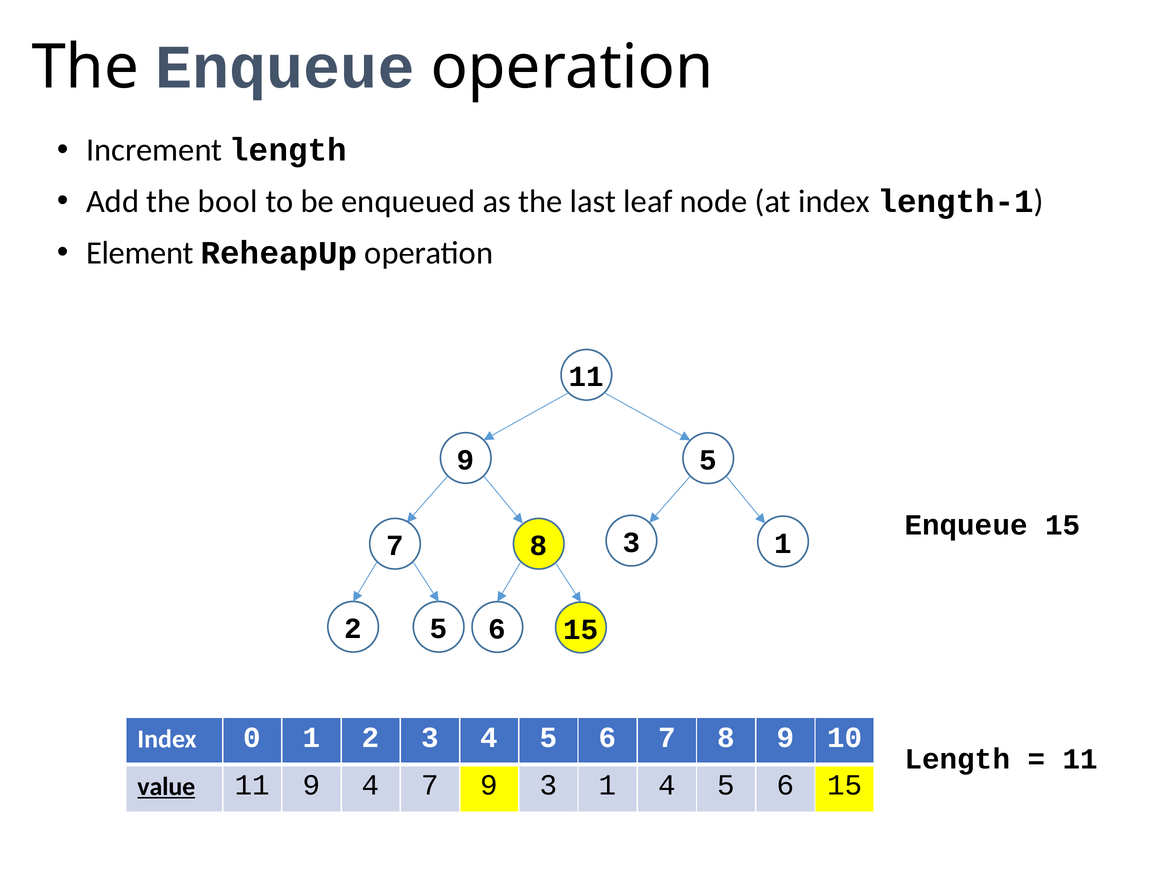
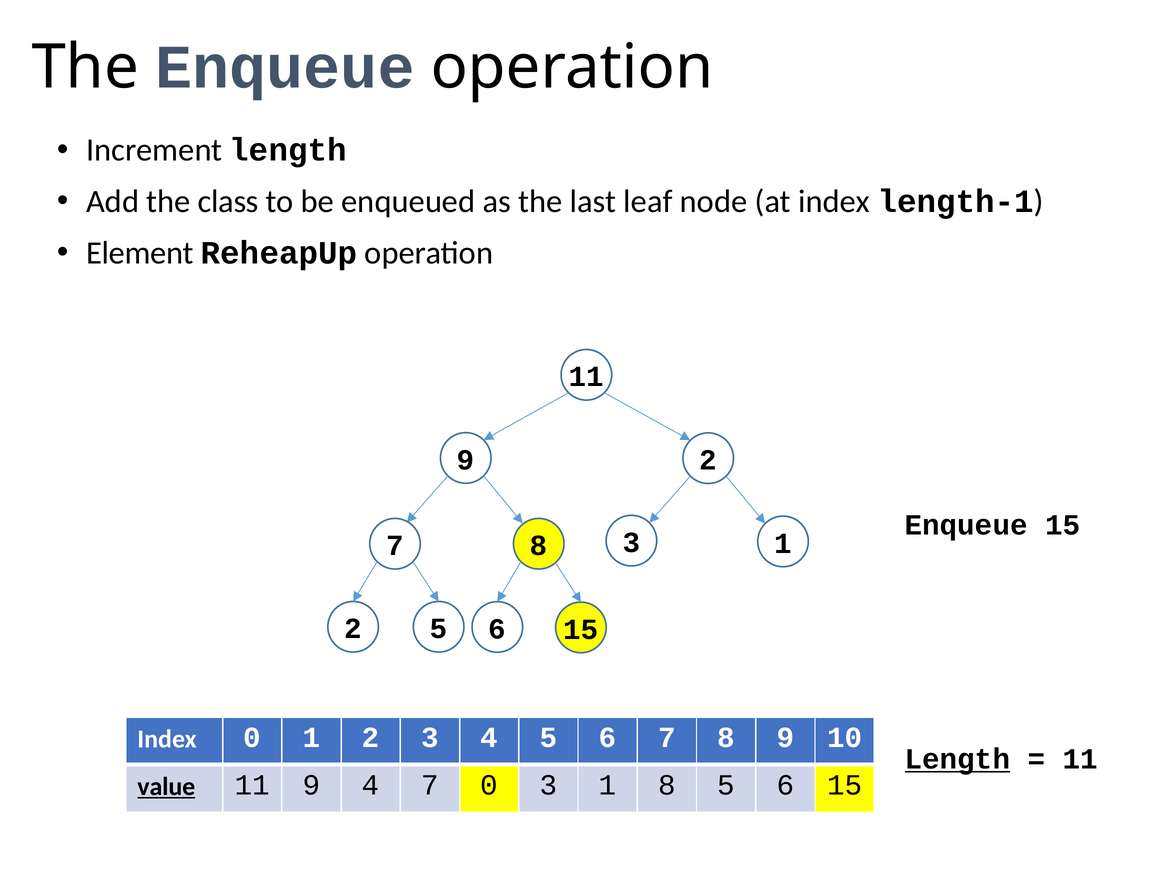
bool: bool -> class
9 5: 5 -> 2
Length at (957, 759) underline: none -> present
7 9: 9 -> 0
1 4: 4 -> 8
